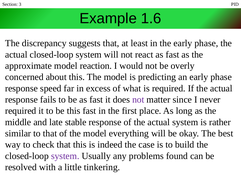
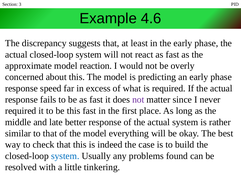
1.6: 1.6 -> 4.6
stable: stable -> better
system at (65, 156) colour: purple -> blue
